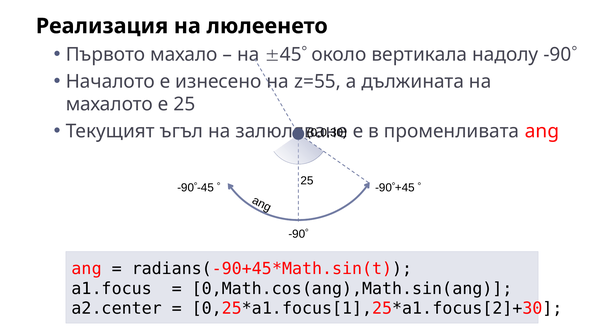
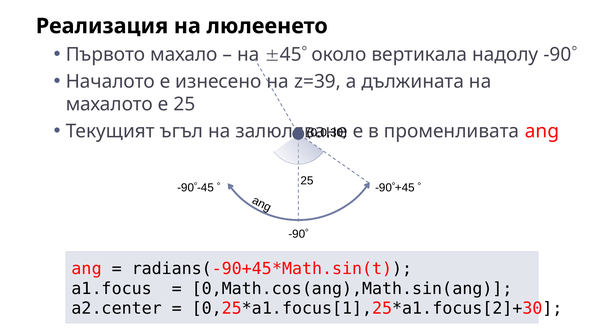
z=55: z=55 -> z=39
